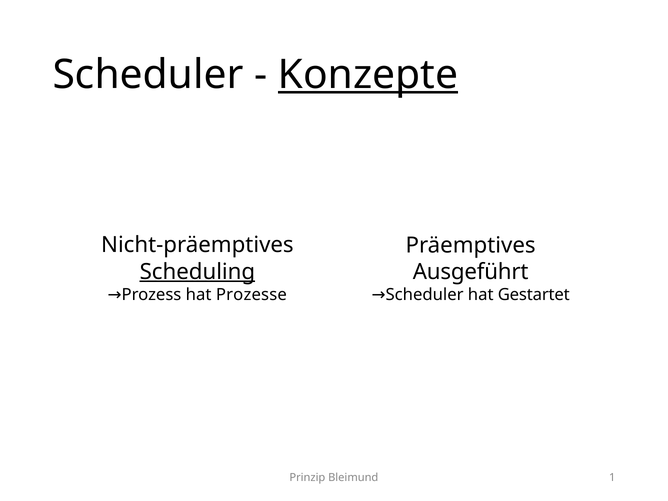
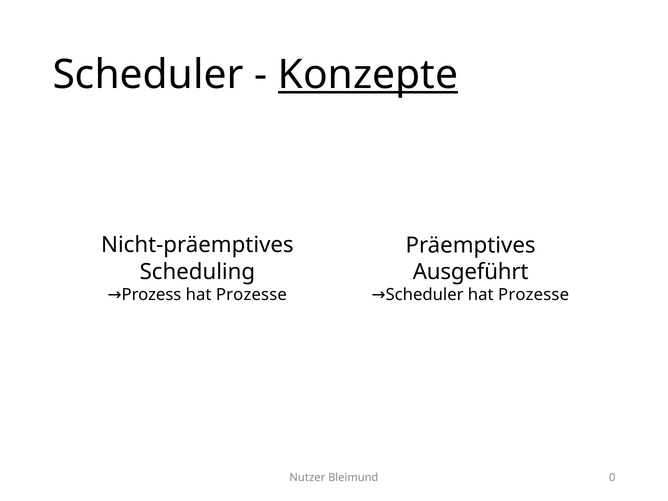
Scheduling underline: present -> none
Scheduler hat Gestartet: Gestartet -> Prozesse
Prinzip: Prinzip -> Nutzer
1: 1 -> 0
